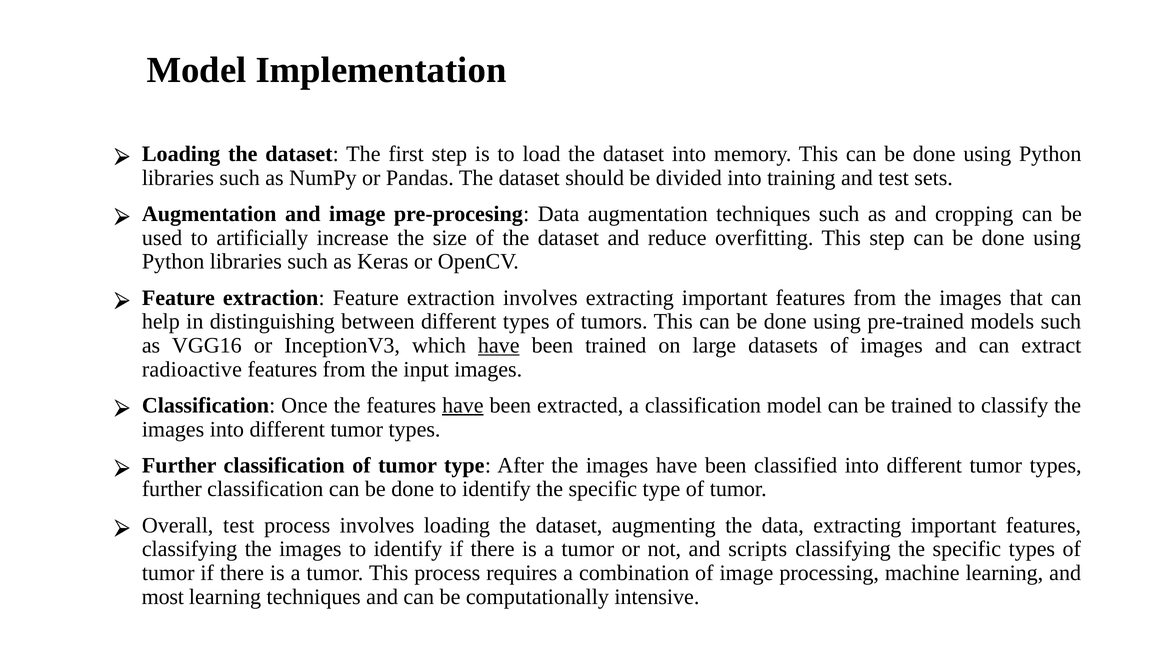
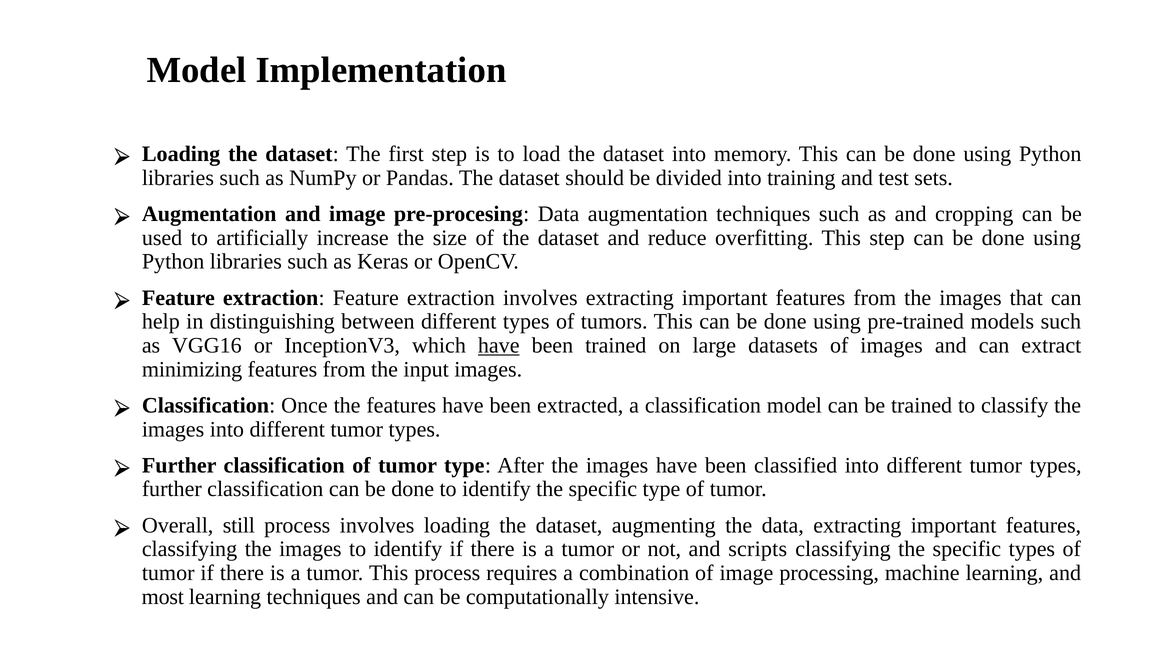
radioactive: radioactive -> minimizing
have at (463, 405) underline: present -> none
Overall test: test -> still
